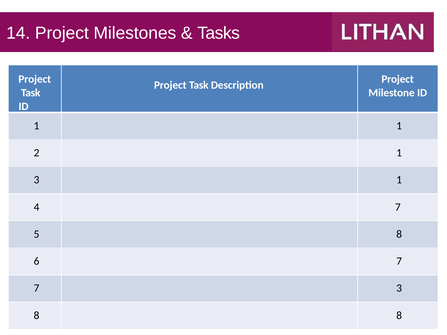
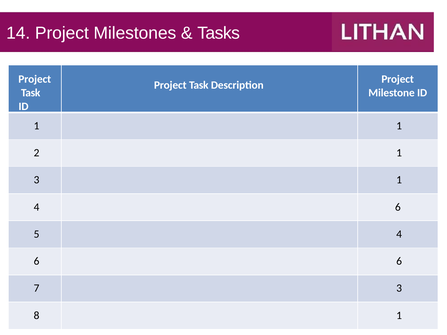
7 at (398, 207): 7 -> 6
5 8: 8 -> 4
6 7: 7 -> 6
8 8: 8 -> 1
